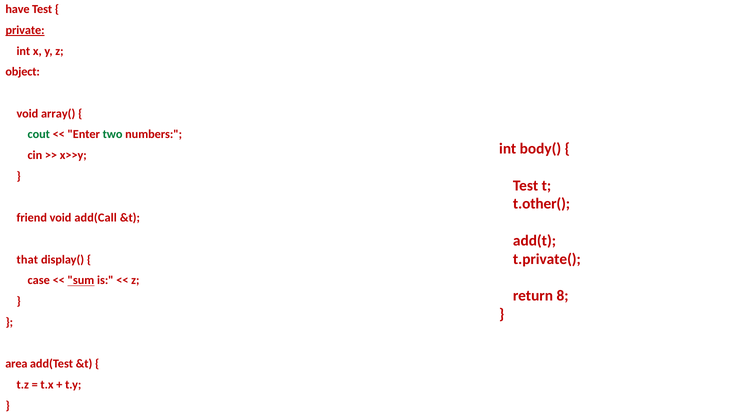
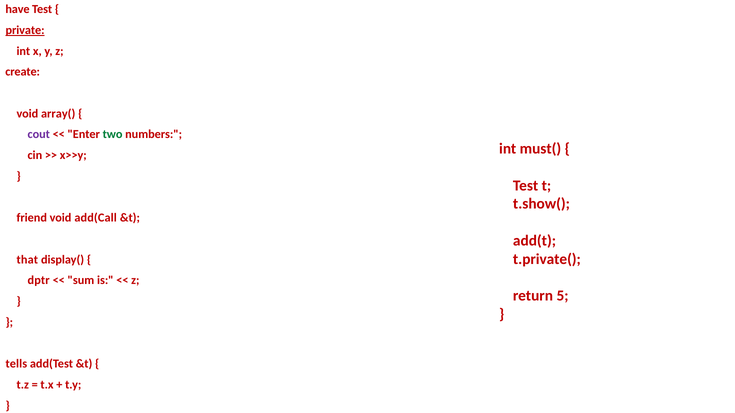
object: object -> create
cout colour: green -> purple
body(: body( -> must(
t.other(: t.other( -> t.show(
case: case -> dptr
sum underline: present -> none
8: 8 -> 5
area: area -> tells
